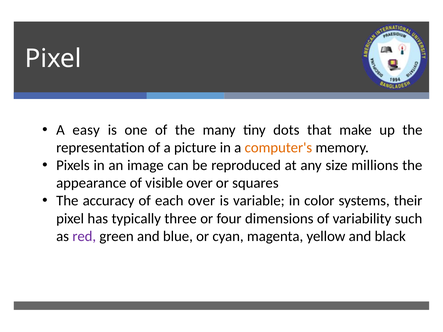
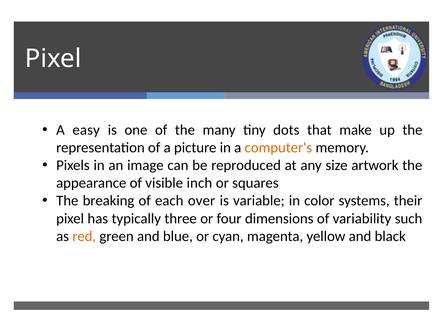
millions: millions -> artwork
visible over: over -> inch
accuracy: accuracy -> breaking
red colour: purple -> orange
